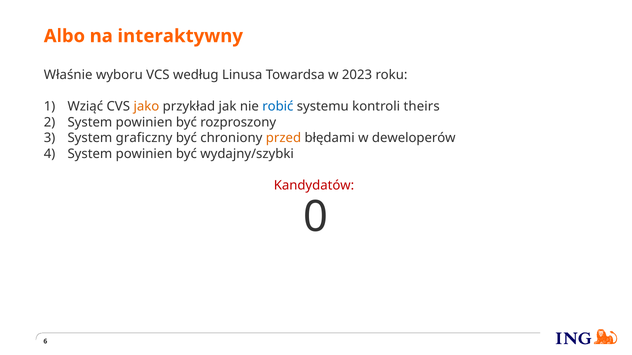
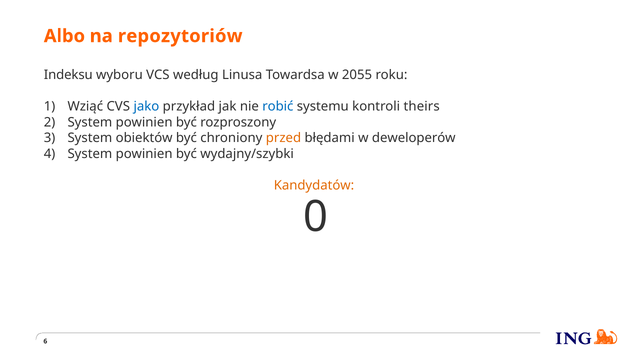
interaktywny: interaktywny -> repozytoriów
Właśnie: Właśnie -> Indeksu
2023: 2023 -> 2055
jako colour: orange -> blue
graficzny: graficzny -> obiektów
Kandydatów colour: red -> orange
